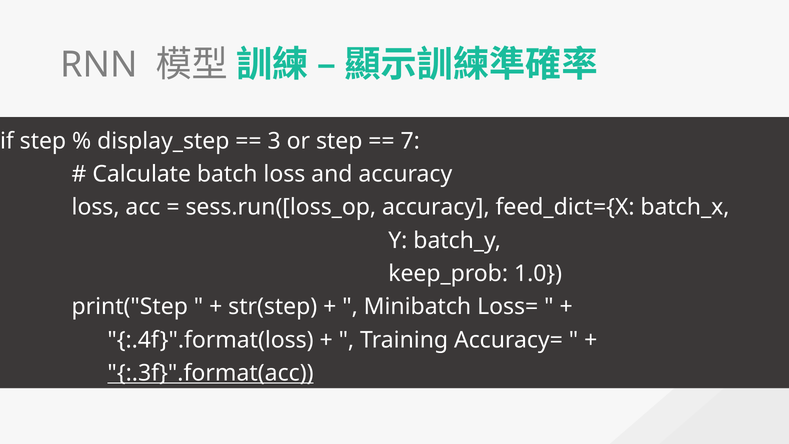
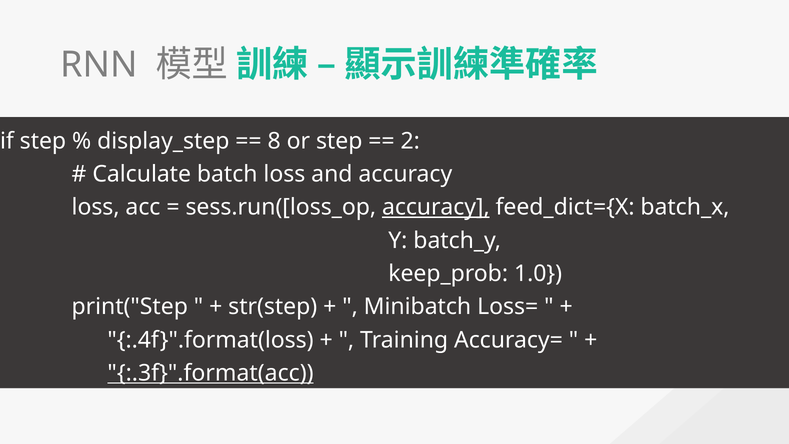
3: 3 -> 8
7: 7 -> 2
accuracy at (436, 207) underline: none -> present
